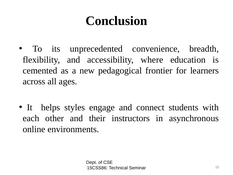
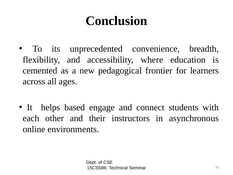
styles: styles -> based
